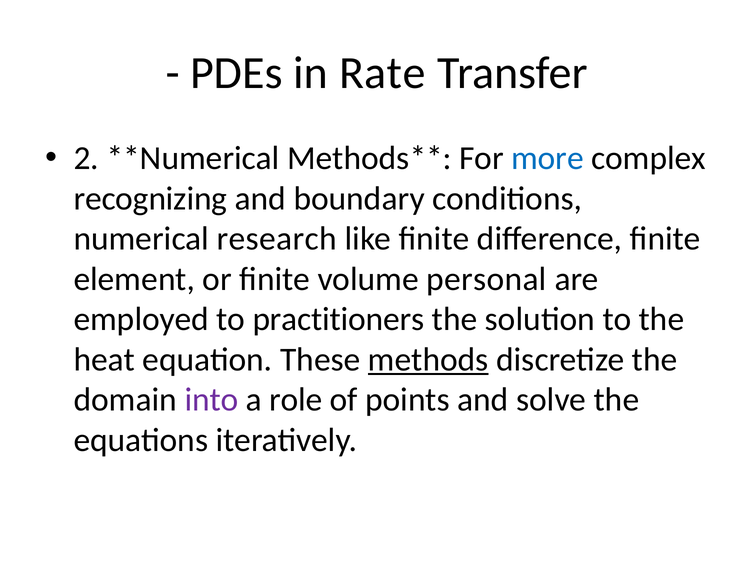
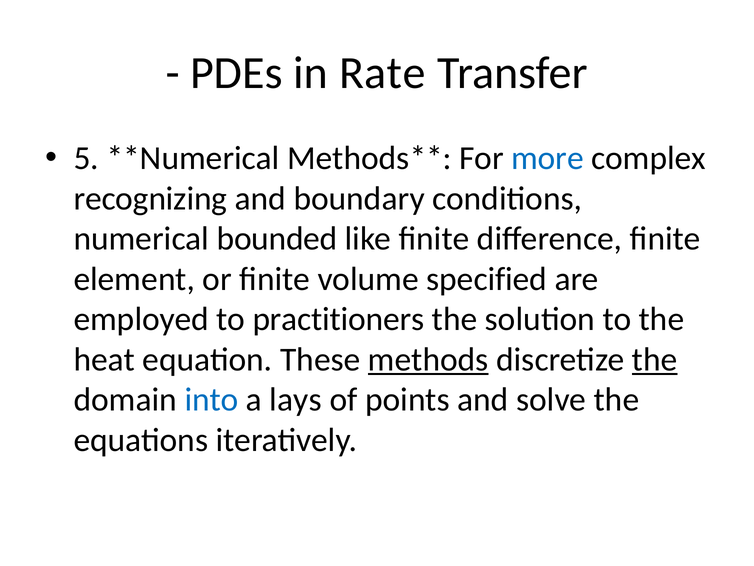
2: 2 -> 5
research: research -> bounded
personal: personal -> specified
the at (655, 359) underline: none -> present
into colour: purple -> blue
role: role -> lays
